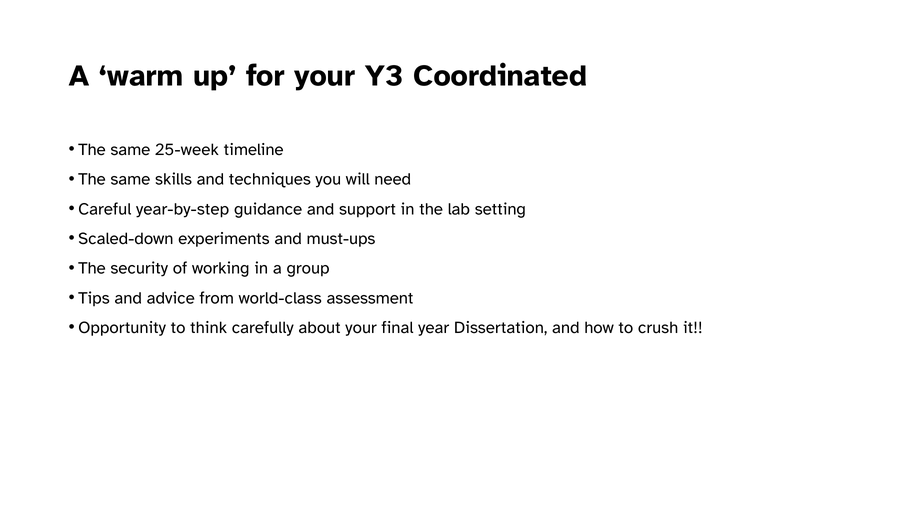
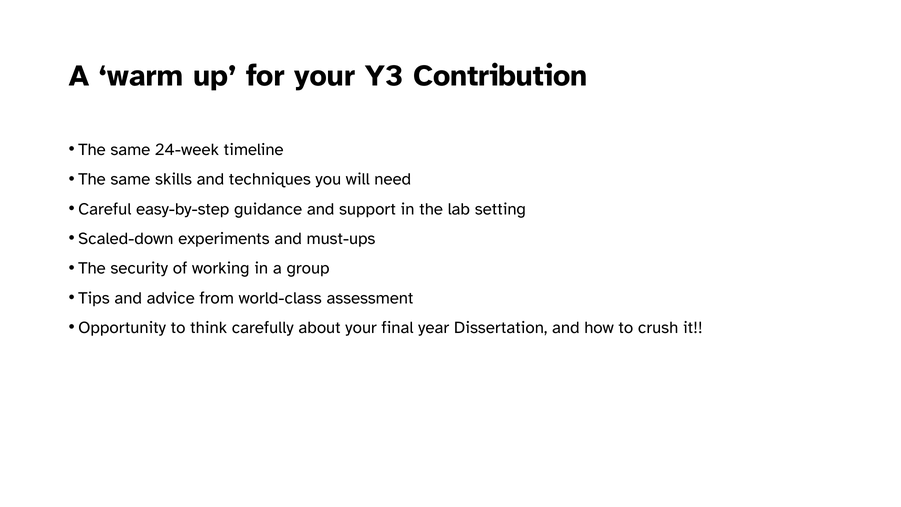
Coordinated: Coordinated -> Contribution
25-week: 25-week -> 24-week
year-by-step: year-by-step -> easy-by-step
